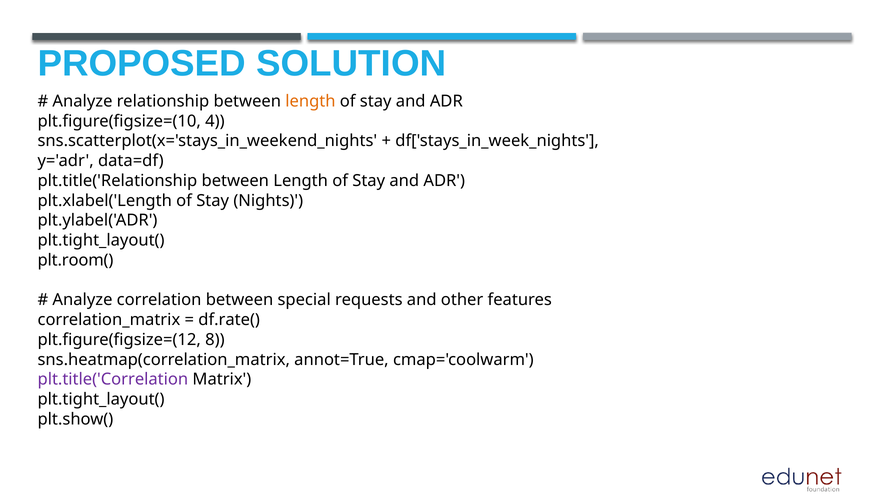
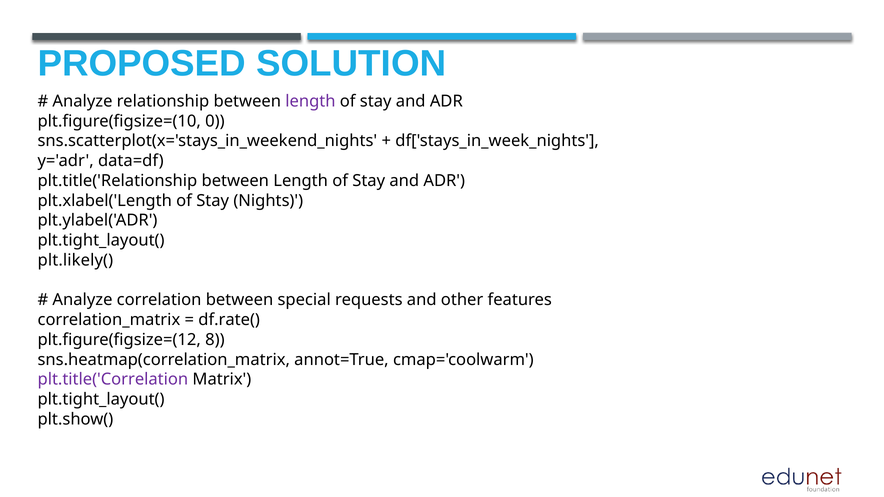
length at (310, 101) colour: orange -> purple
4: 4 -> 0
plt.room(: plt.room( -> plt.likely(
